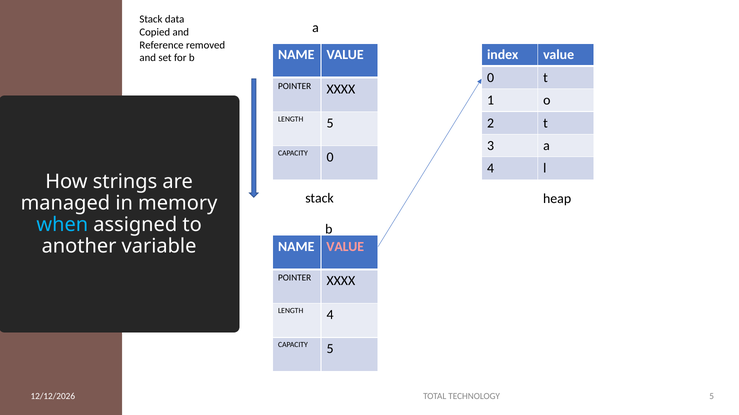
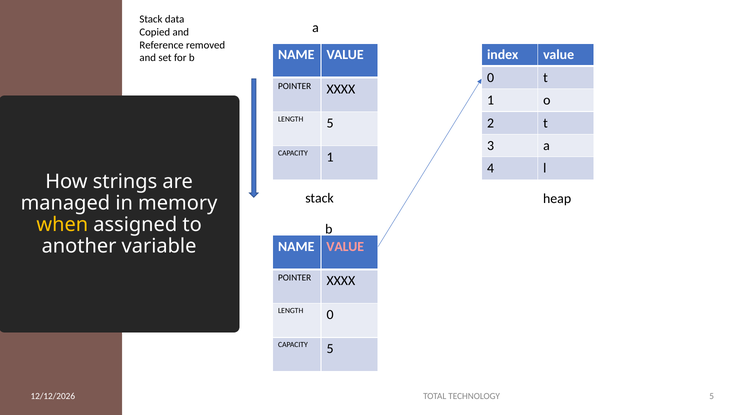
CAPACITY 0: 0 -> 1
when colour: light blue -> yellow
LENGTH 4: 4 -> 0
